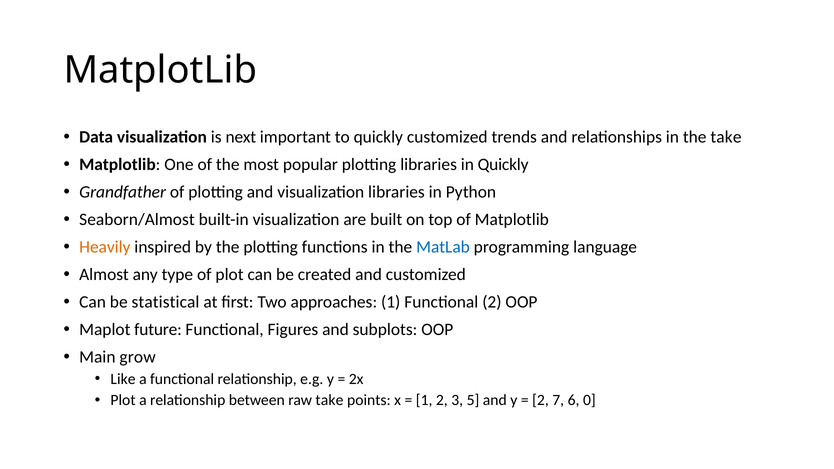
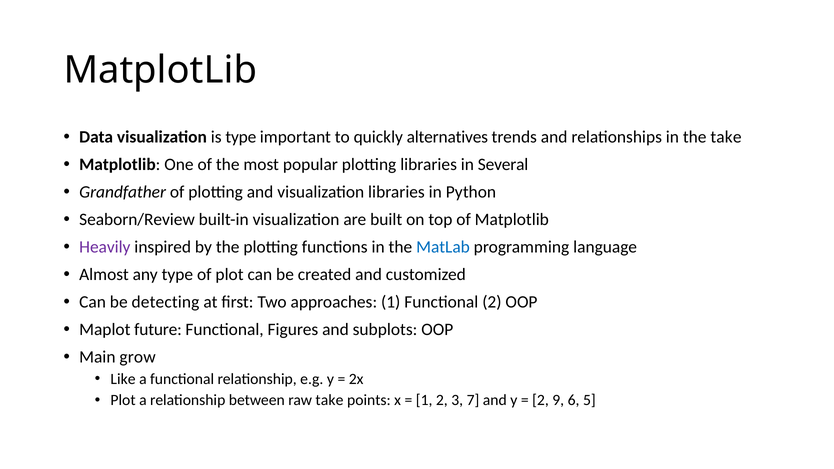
is next: next -> type
quickly customized: customized -> alternatives
in Quickly: Quickly -> Several
Seaborn/Almost: Seaborn/Almost -> Seaborn/Review
Heavily colour: orange -> purple
statistical: statistical -> detecting
5: 5 -> 7
7: 7 -> 9
0: 0 -> 5
